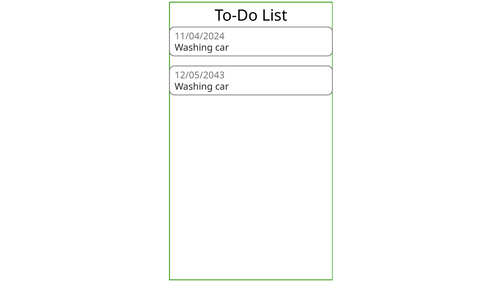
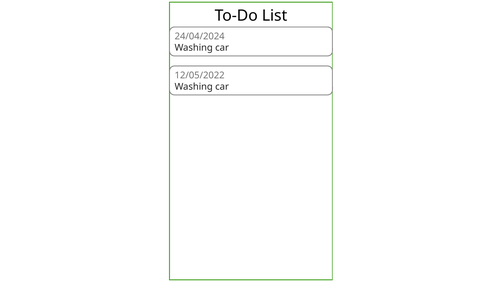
11/04/2024: 11/04/2024 -> 24/04/2024
12/05/2043: 12/05/2043 -> 12/05/2022
